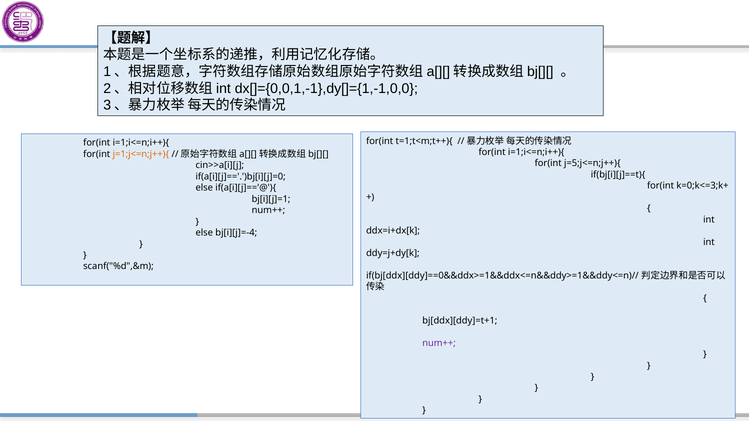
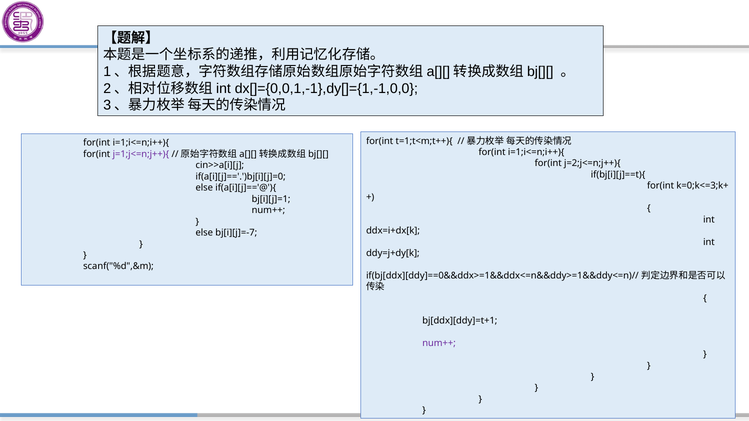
j=1;j<=n;j++){ colour: orange -> purple
j=5;j<=n;j++){: j=5;j<=n;j++){ -> j=2;j<=n;j++){
bj[i][j]=-4: bj[i][j]=-4 -> bj[i][j]=-7
